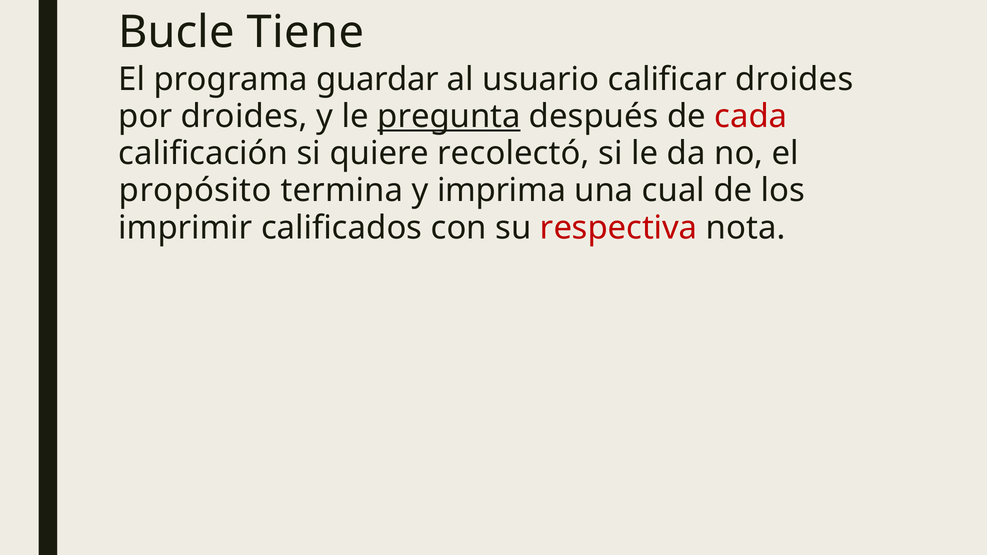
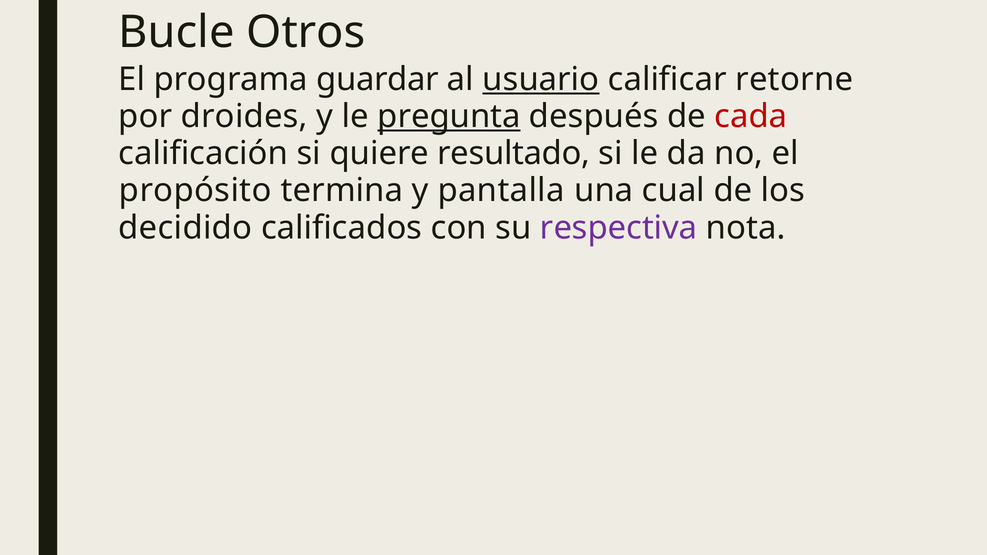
Tiene: Tiene -> Otros
usuario underline: none -> present
calificar droides: droides -> retorne
recolectó: recolectó -> resultado
imprima: imprima -> pantalla
imprimir: imprimir -> decidido
respectiva colour: red -> purple
